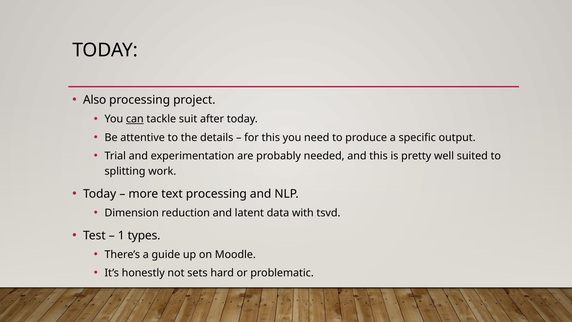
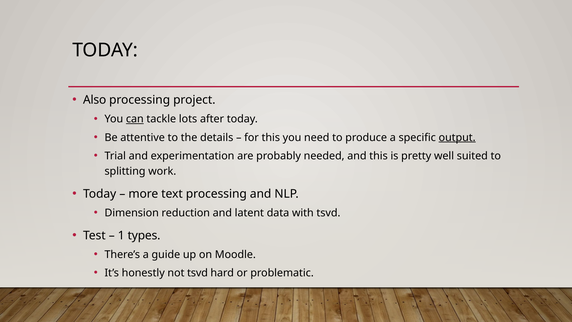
suit: suit -> lots
output underline: none -> present
not sets: sets -> tsvd
